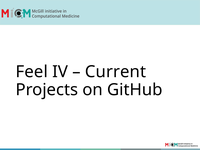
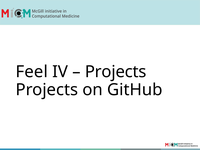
Current at (115, 72): Current -> Projects
